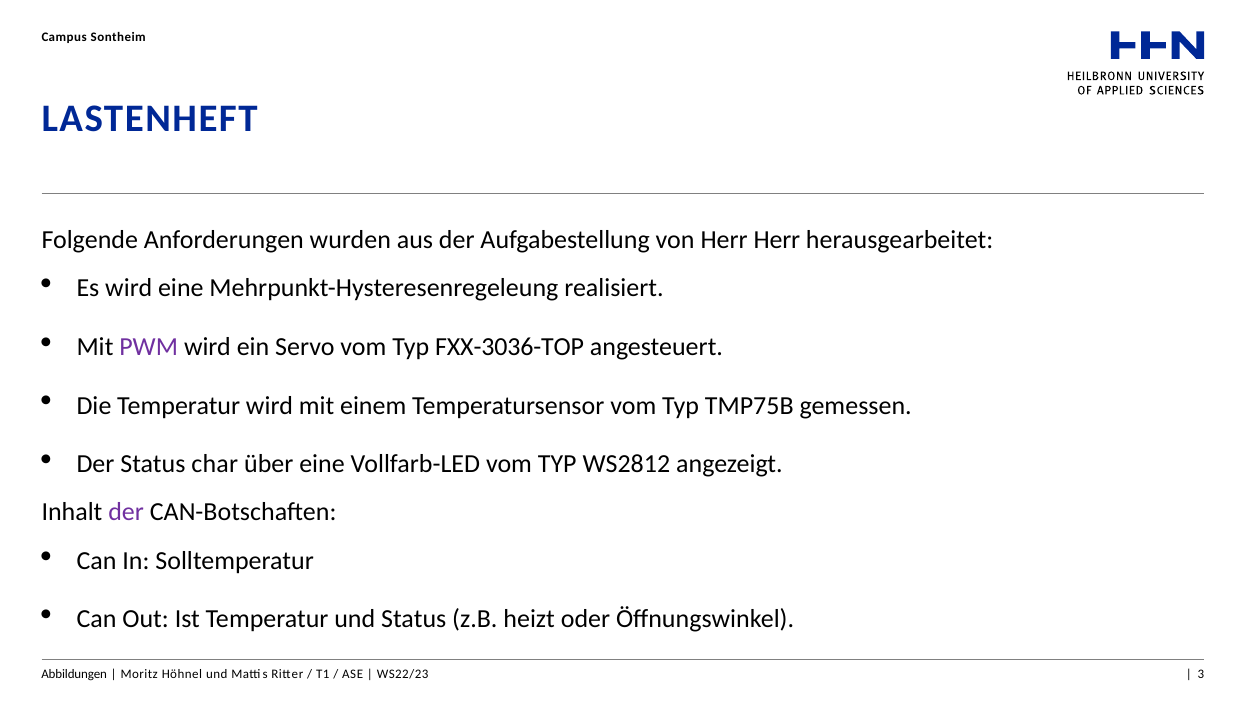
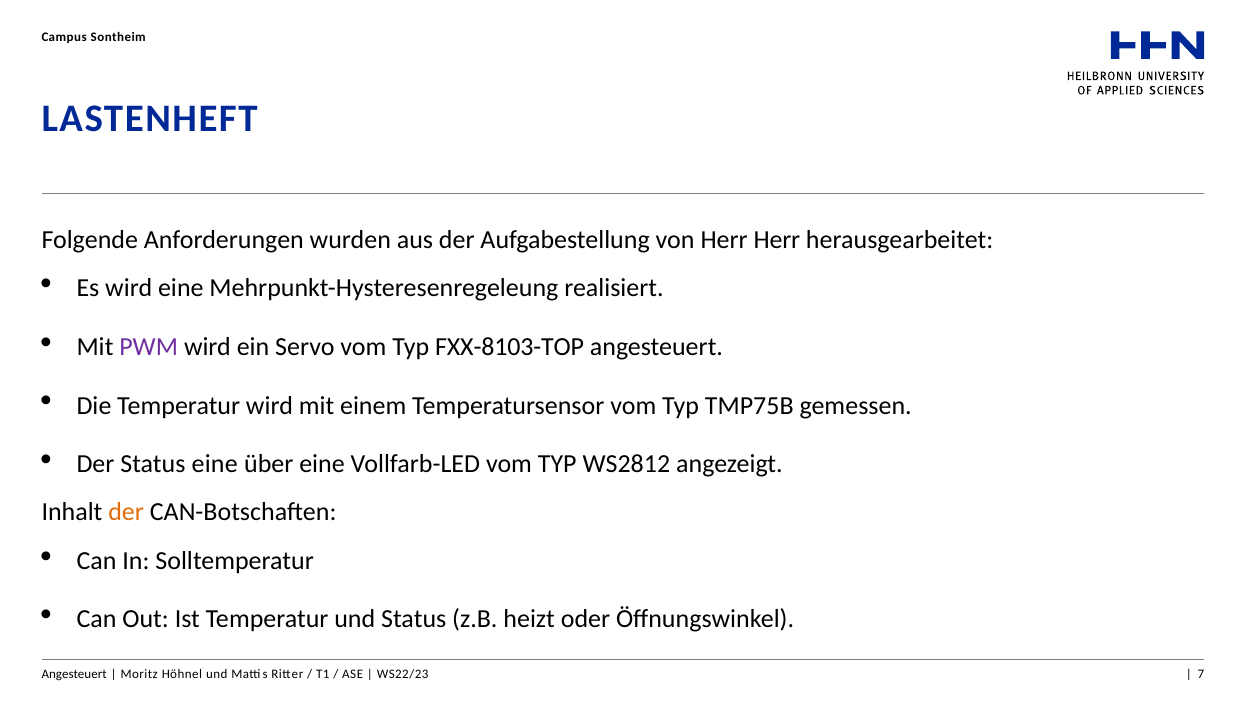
FXX-3036-TOP: FXX-3036-TOP -> FXX-8103-TOP
Status char: char -> eine
der at (126, 512) colour: purple -> orange
Abbildungen at (74, 675): Abbildungen -> Angesteuert
3: 3 -> 7
